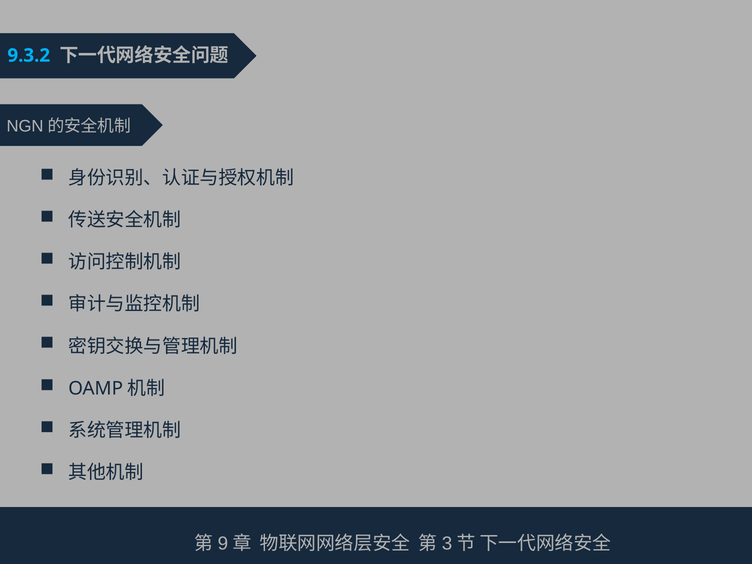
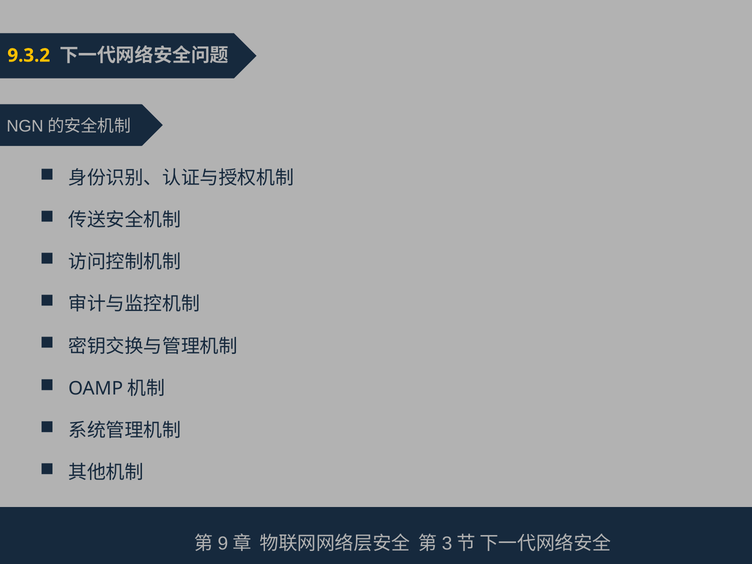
9.3.2 colour: light blue -> yellow
